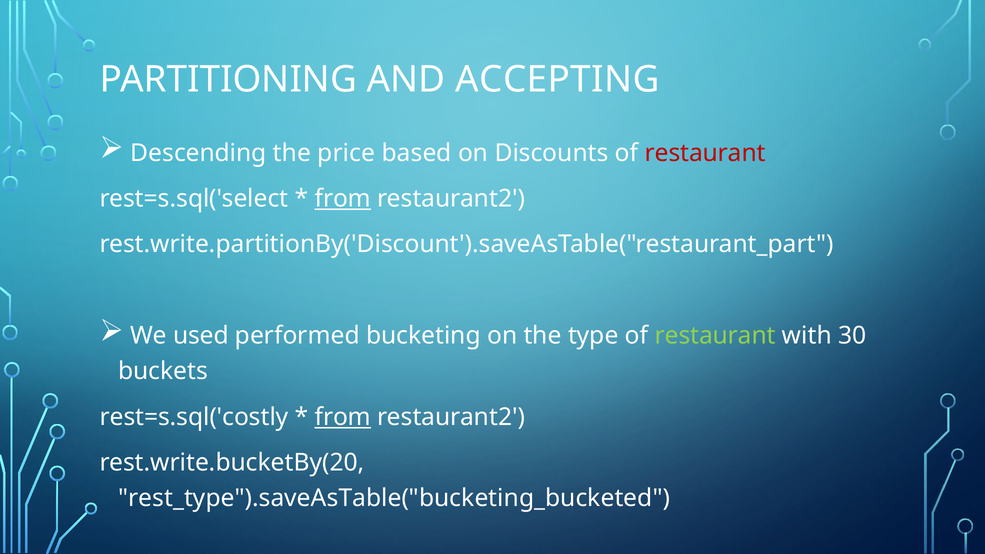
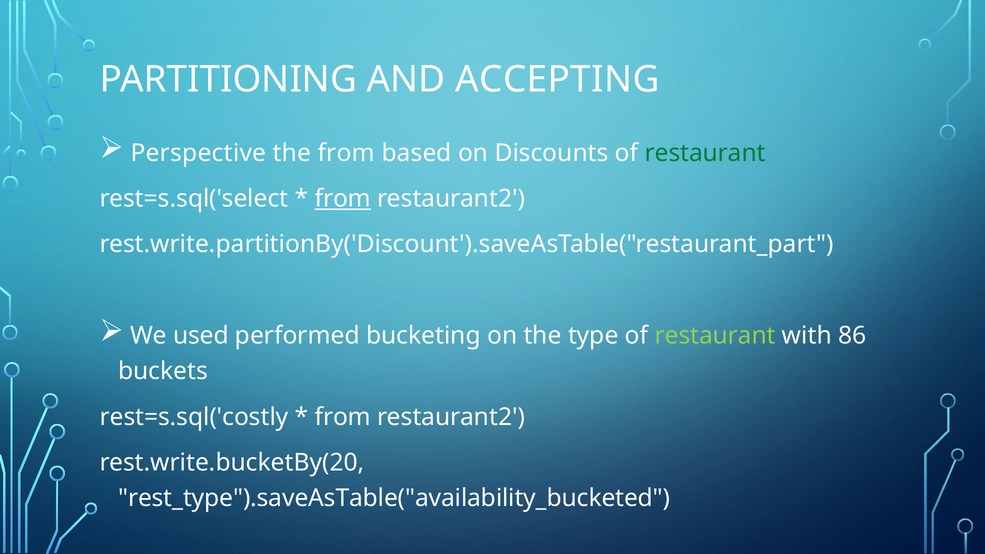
Descending: Descending -> Perspective
the price: price -> from
restaurant at (705, 153) colour: red -> green
30: 30 -> 86
from at (343, 417) underline: present -> none
rest_type").saveAsTable("bucketing_bucketed: rest_type").saveAsTable("bucketing_bucketed -> rest_type").saveAsTable("availability_bucketed
